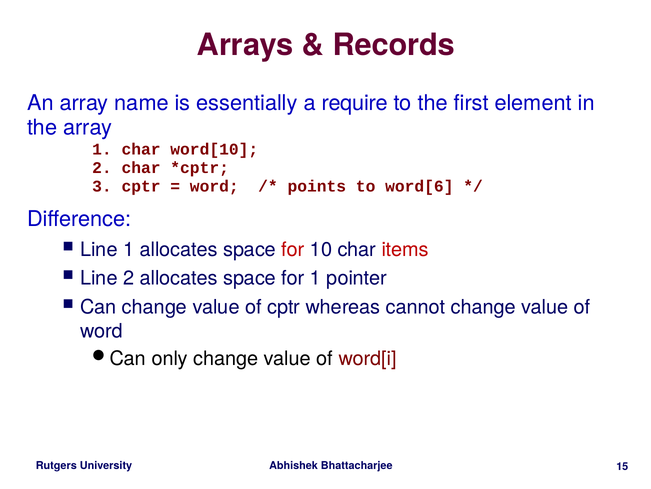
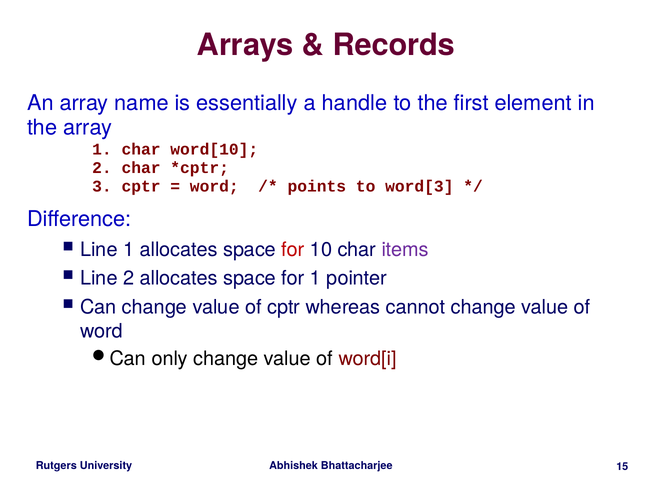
require: require -> handle
word[6: word[6 -> word[3
items colour: red -> purple
